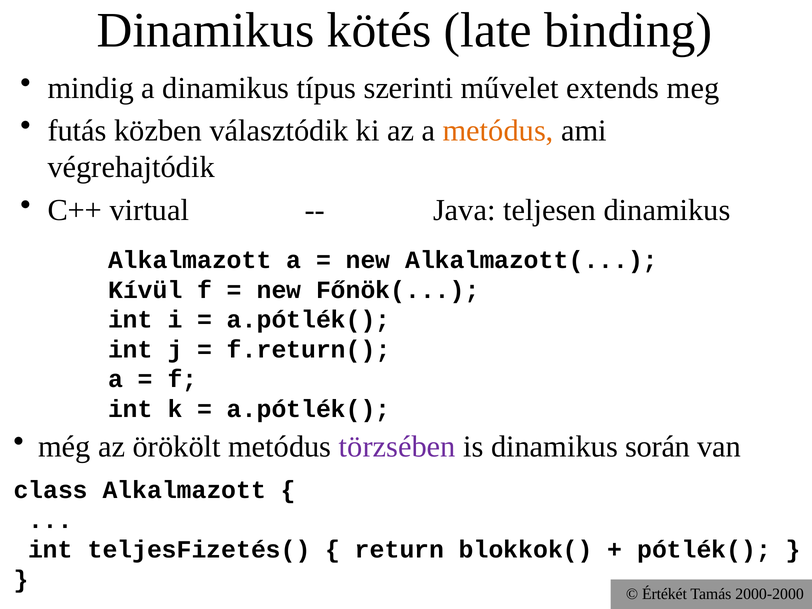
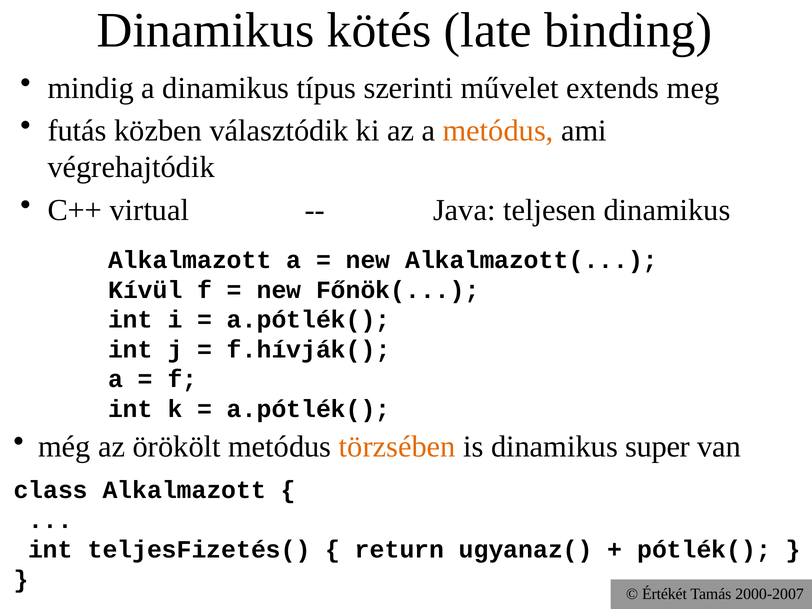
f.return(: f.return( -> f.hívják(
törzsében colour: purple -> orange
során: során -> super
blokkok(: blokkok( -> ugyanaz(
2000-2000: 2000-2000 -> 2000-2007
